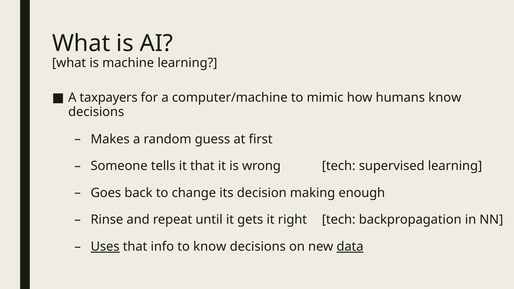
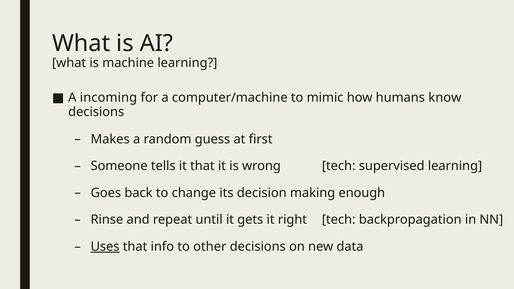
taxpayers: taxpayers -> incoming
to know: know -> other
data underline: present -> none
